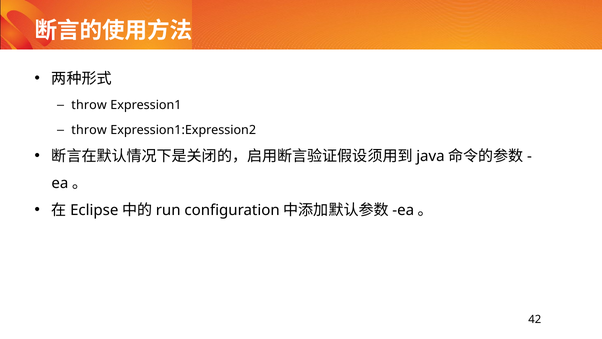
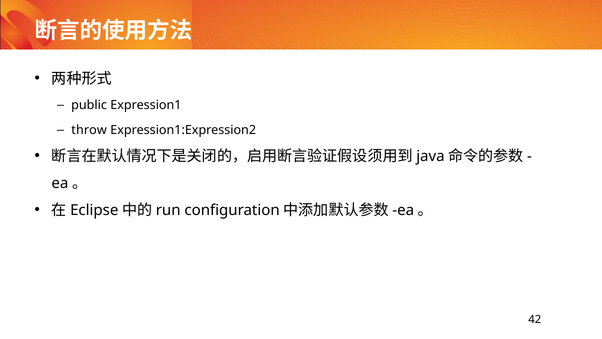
throw at (89, 105): throw -> public
